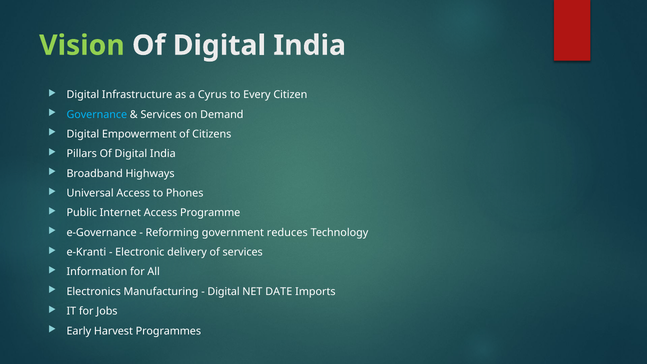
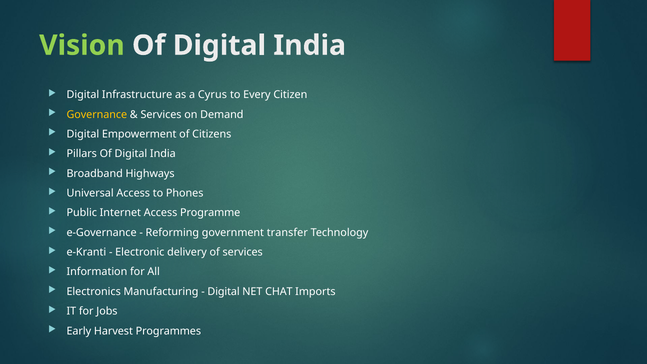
Governance colour: light blue -> yellow
reduces: reduces -> transfer
DATE: DATE -> CHAT
